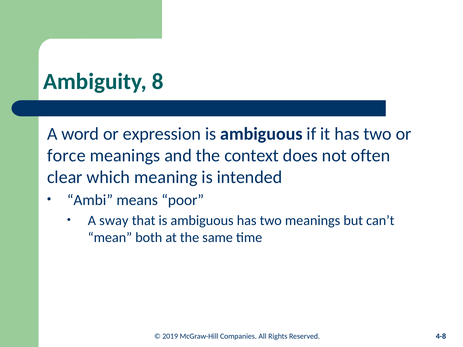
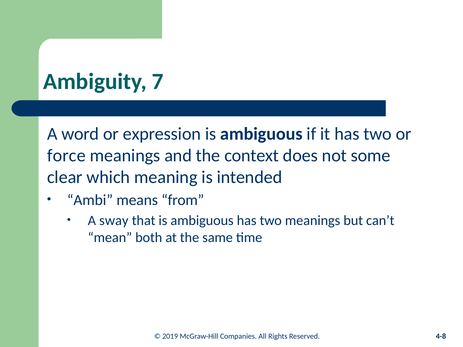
8: 8 -> 7
often: often -> some
poor: poor -> from
